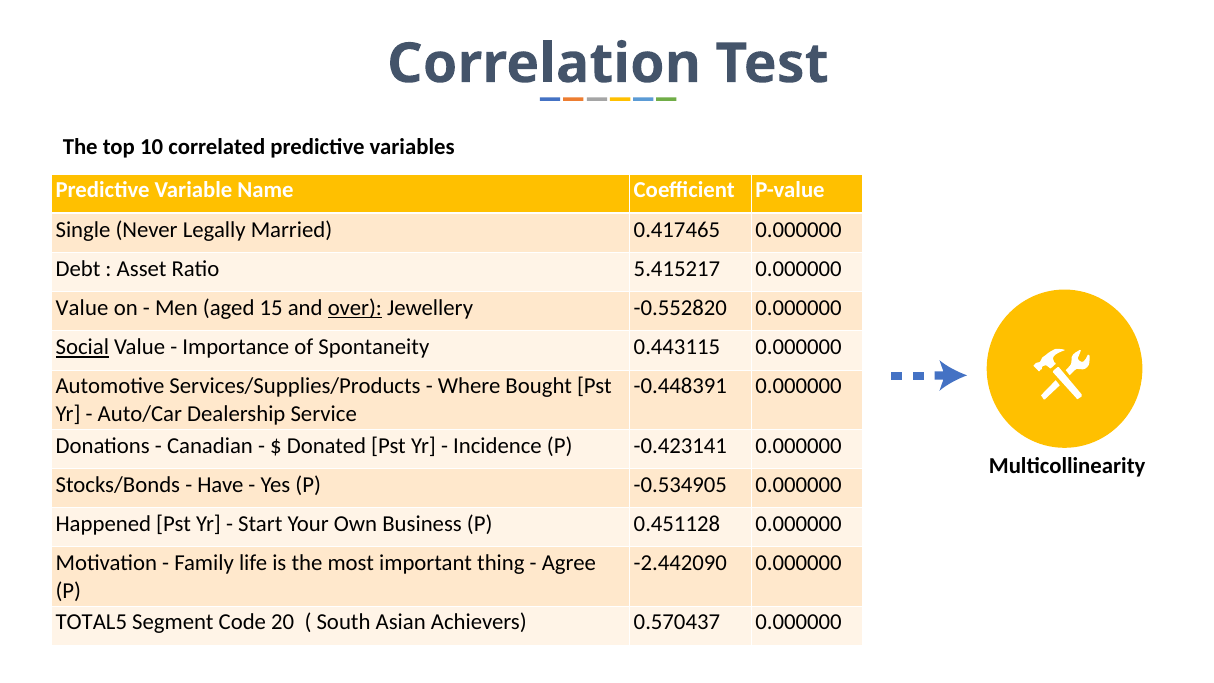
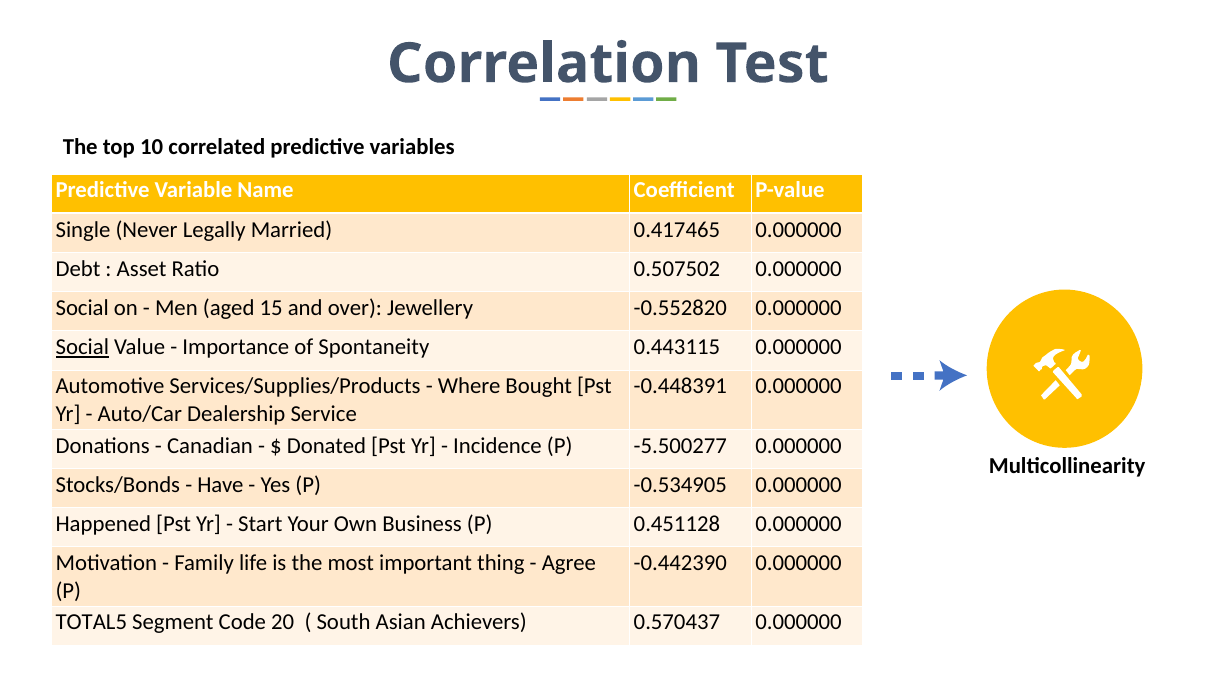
5.415217: 5.415217 -> 0.507502
Value at (82, 308): Value -> Social
over underline: present -> none
-0.423141: -0.423141 -> -5.500277
-2.442090: -2.442090 -> -0.442390
